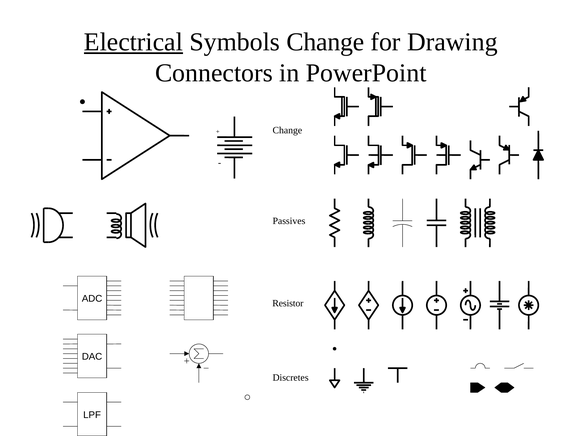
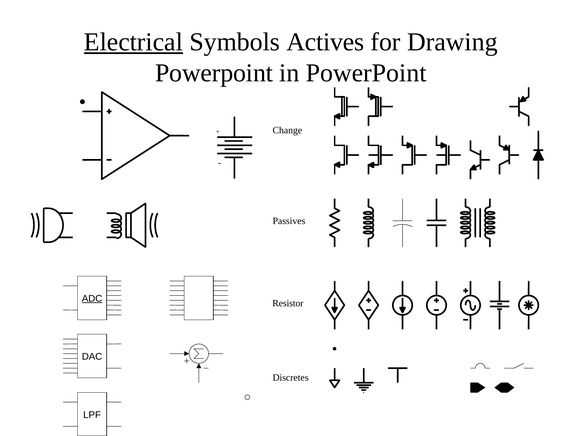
Symbols Change: Change -> Actives
Connectors at (214, 73): Connectors -> Powerpoint
ADC underline: none -> present
